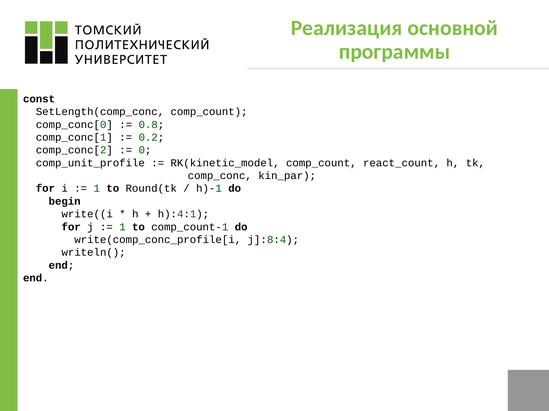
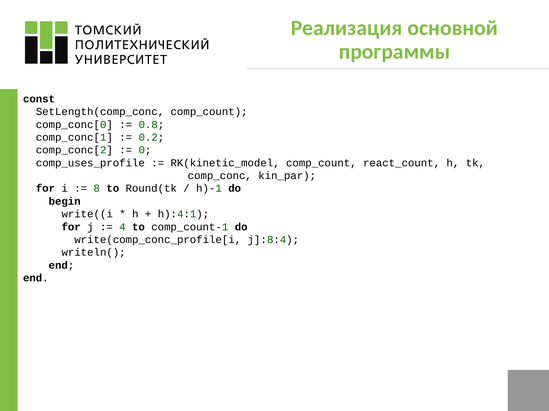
comp_unit_profile: comp_unit_profile -> comp_uses_profile
1 at (97, 189): 1 -> 8
1 at (122, 227): 1 -> 4
